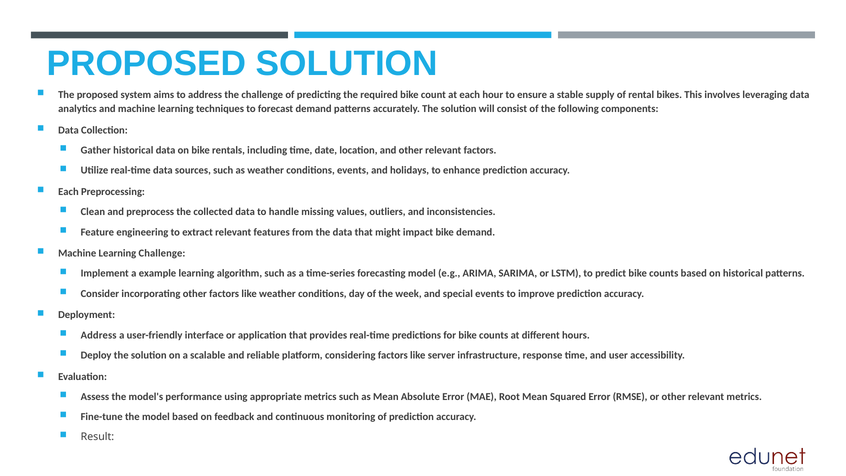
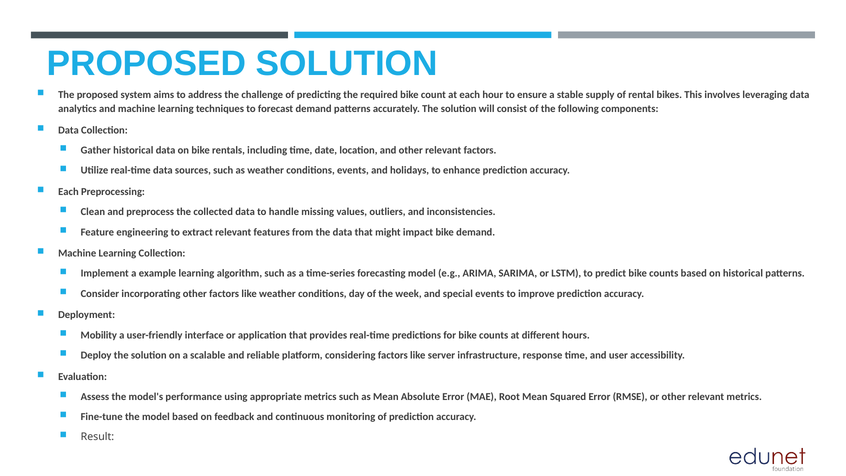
Learning Challenge: Challenge -> Collection
Address at (99, 335): Address -> Mobility
